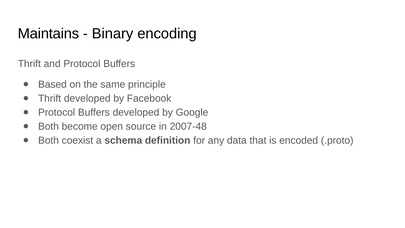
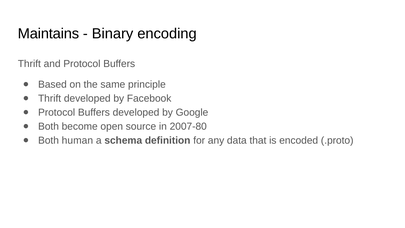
2007-48: 2007-48 -> 2007-80
coexist: coexist -> human
